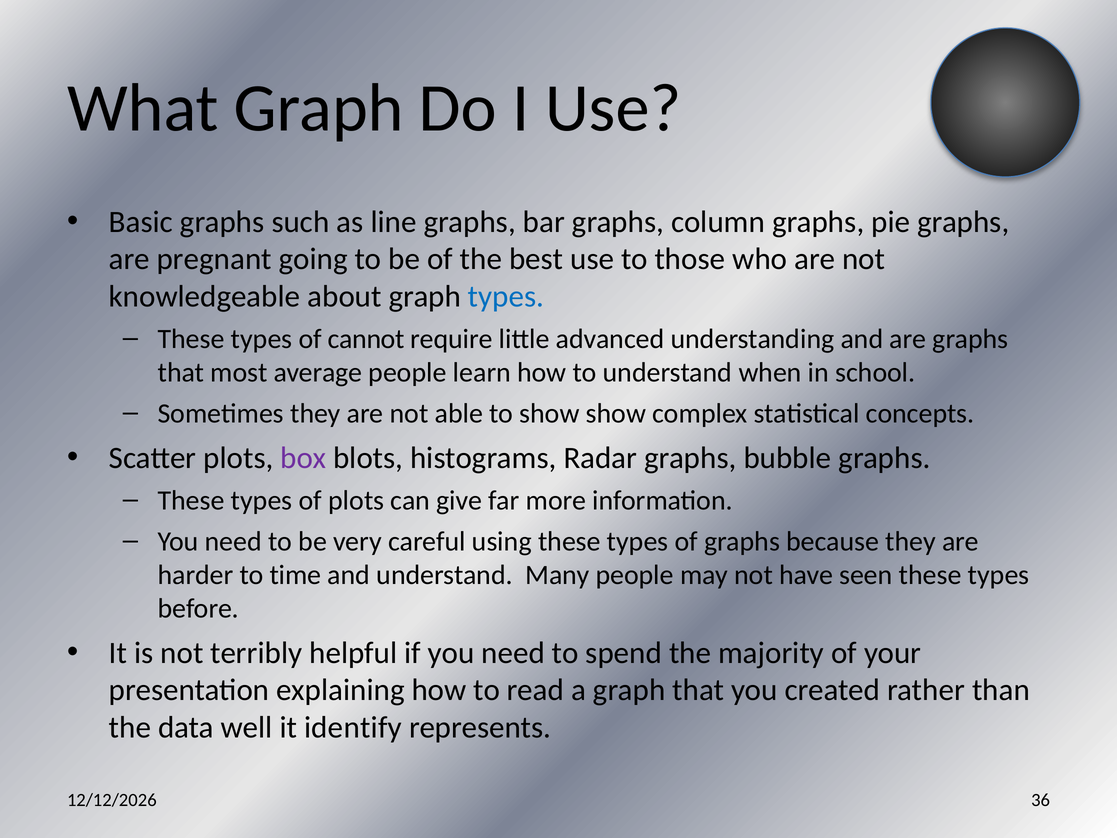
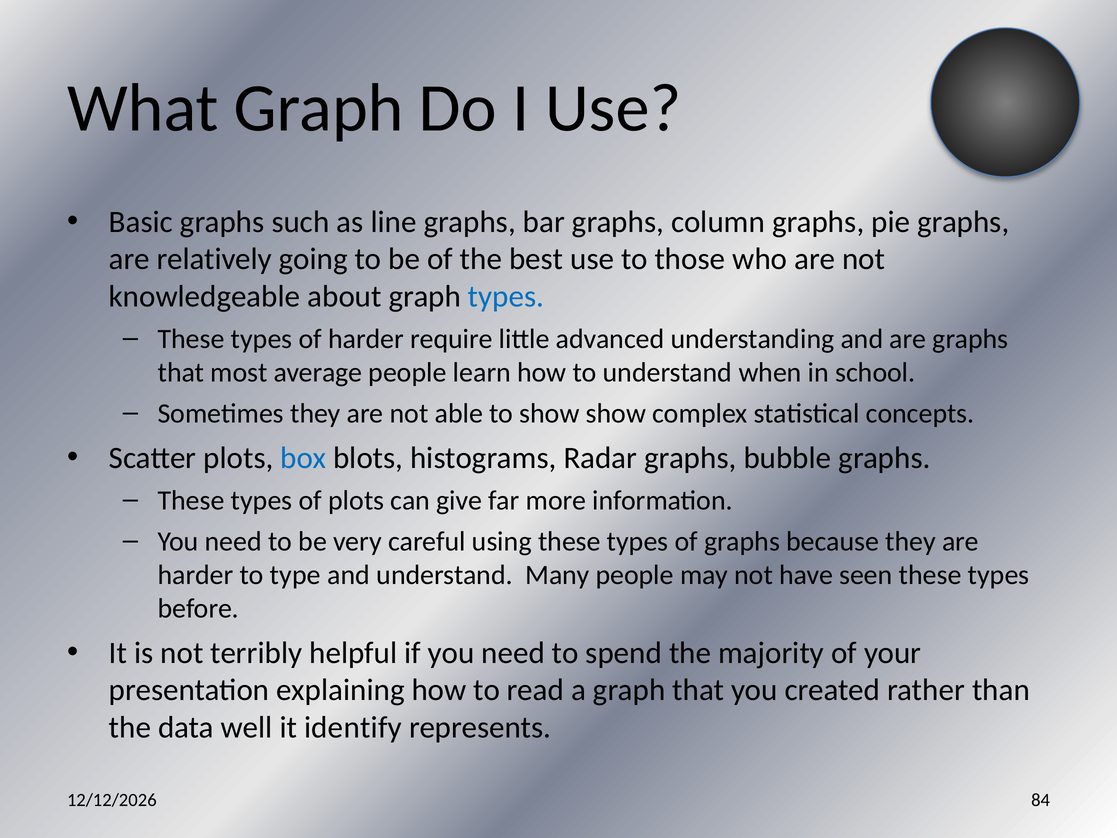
pregnant: pregnant -> relatively
of cannot: cannot -> harder
box colour: purple -> blue
time: time -> type
36: 36 -> 84
